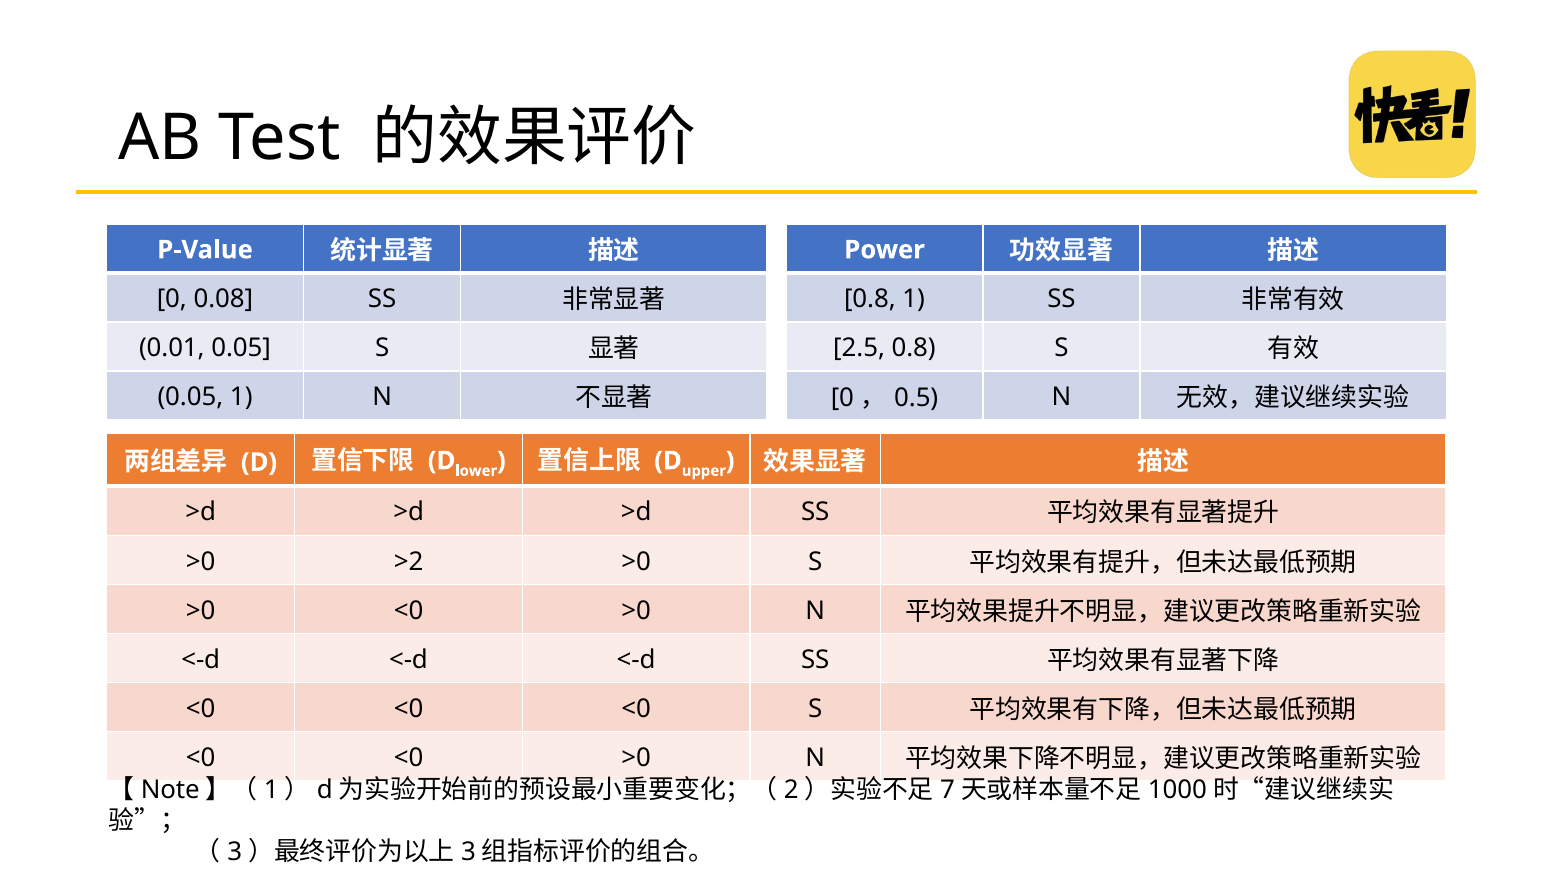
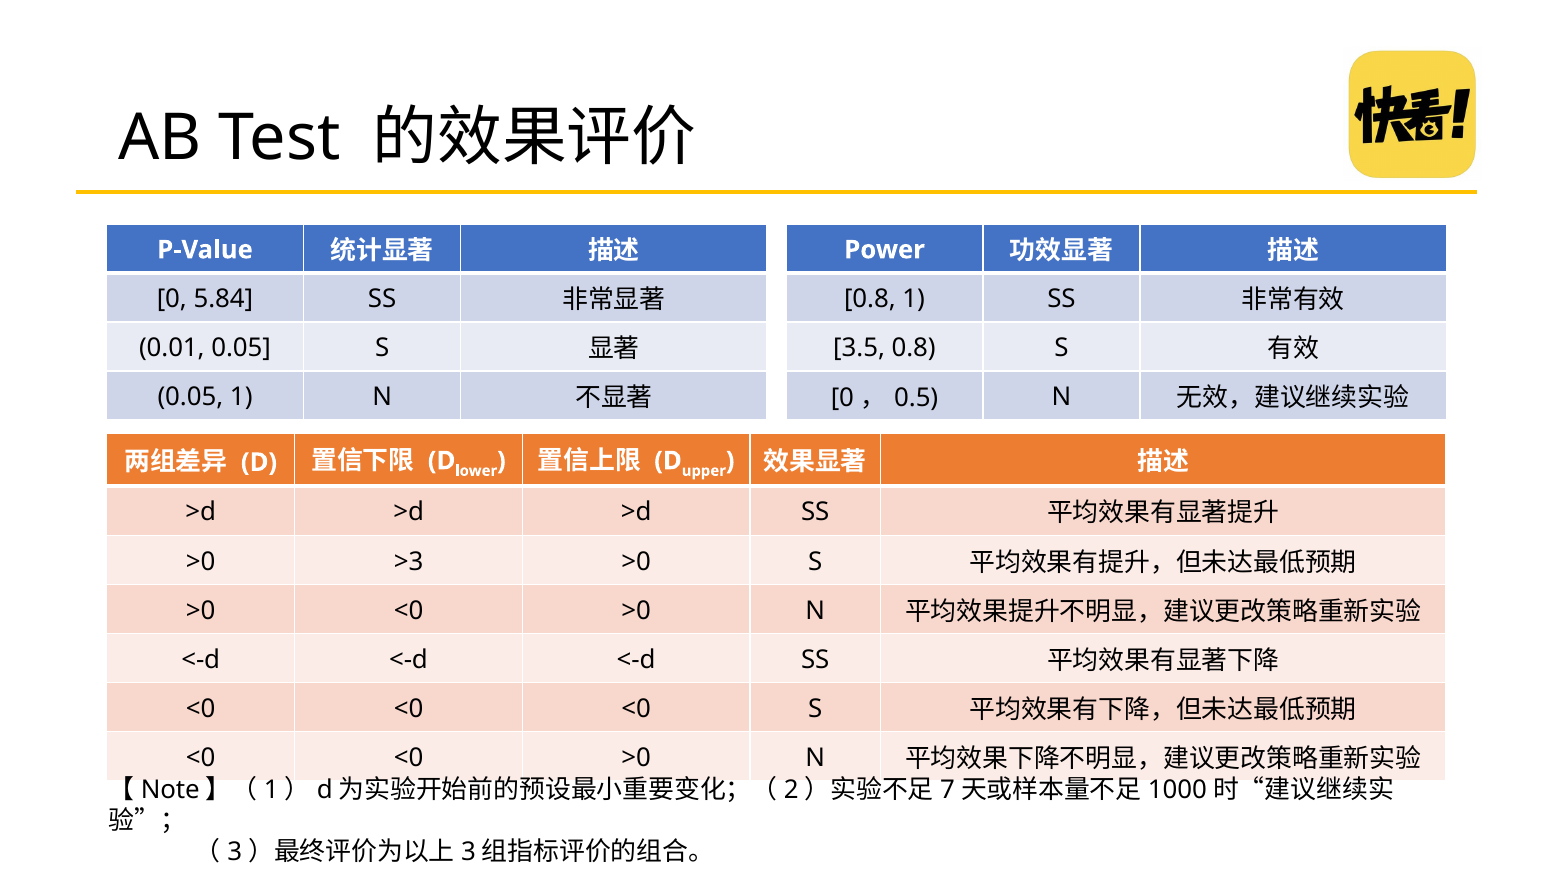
0.08: 0.08 -> 5.84
2.5: 2.5 -> 3.5
>2: >2 -> >3
